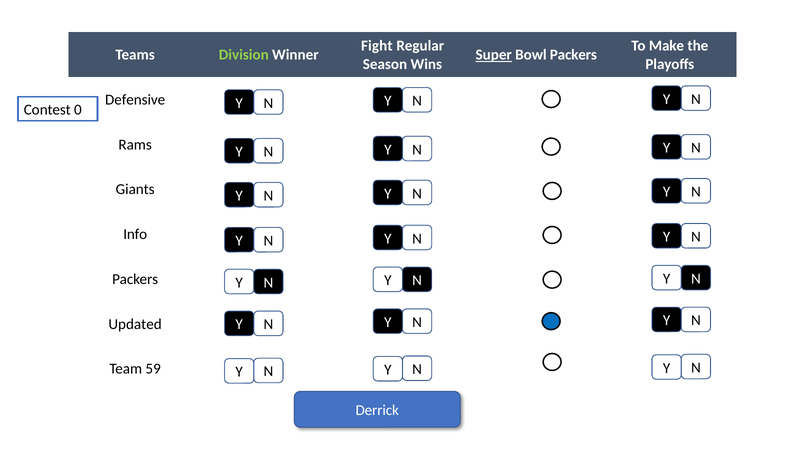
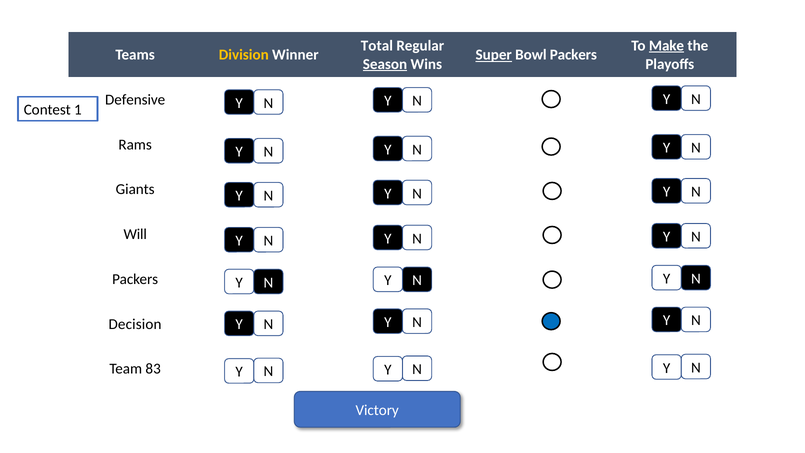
Fight: Fight -> Total
Make underline: none -> present
Division colour: light green -> yellow
Season underline: none -> present
0: 0 -> 1
Info: Info -> Will
Updated: Updated -> Decision
59: 59 -> 83
Derrick: Derrick -> Victory
